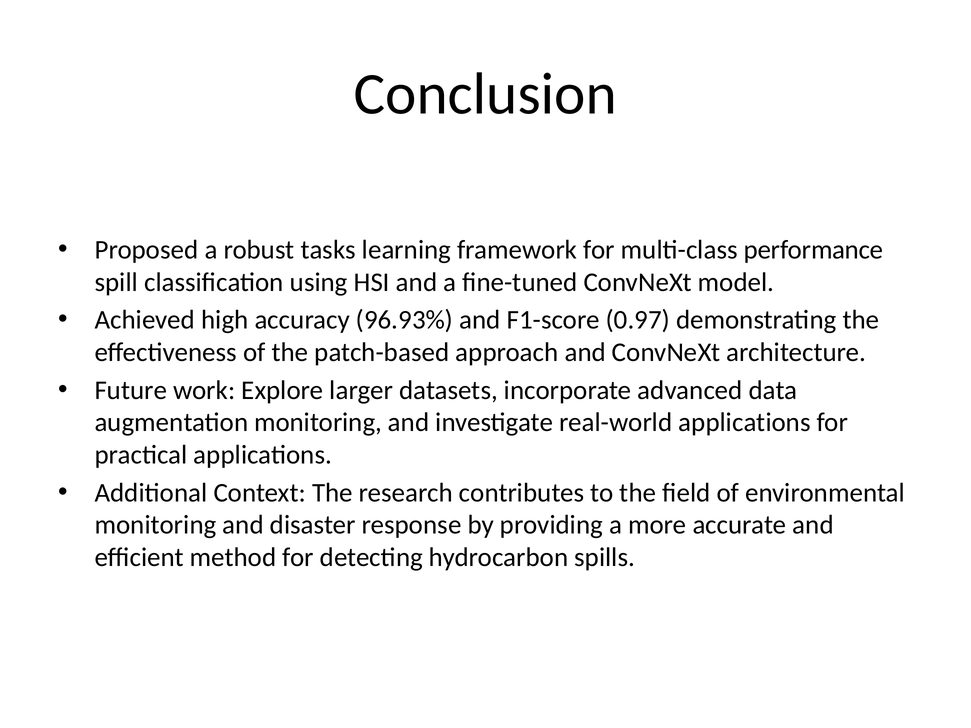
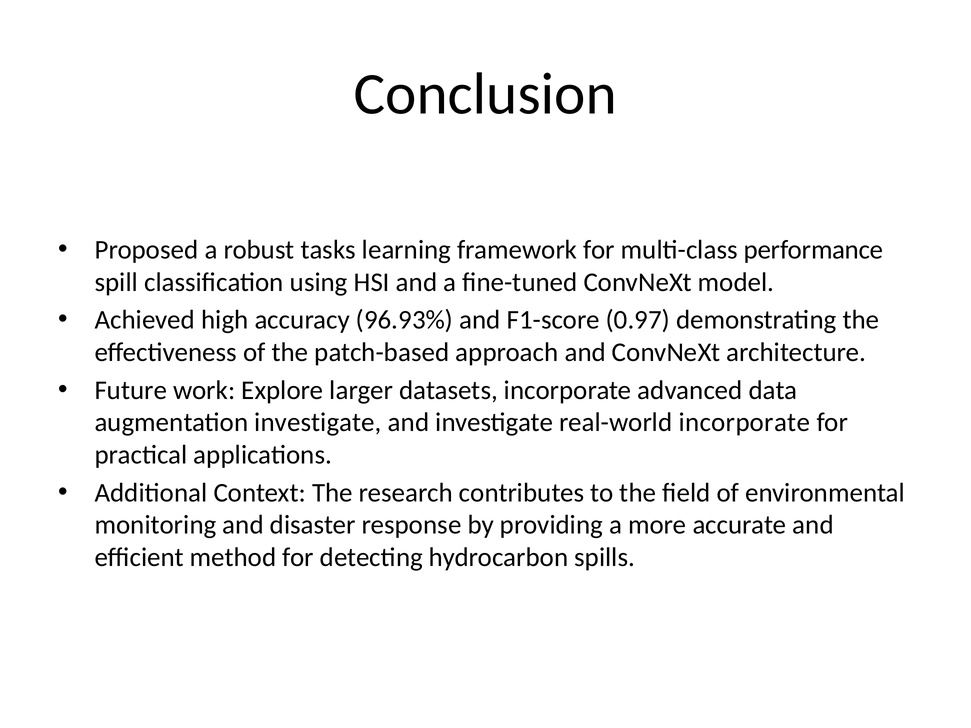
augmentation monitoring: monitoring -> investigate
real-world applications: applications -> incorporate
